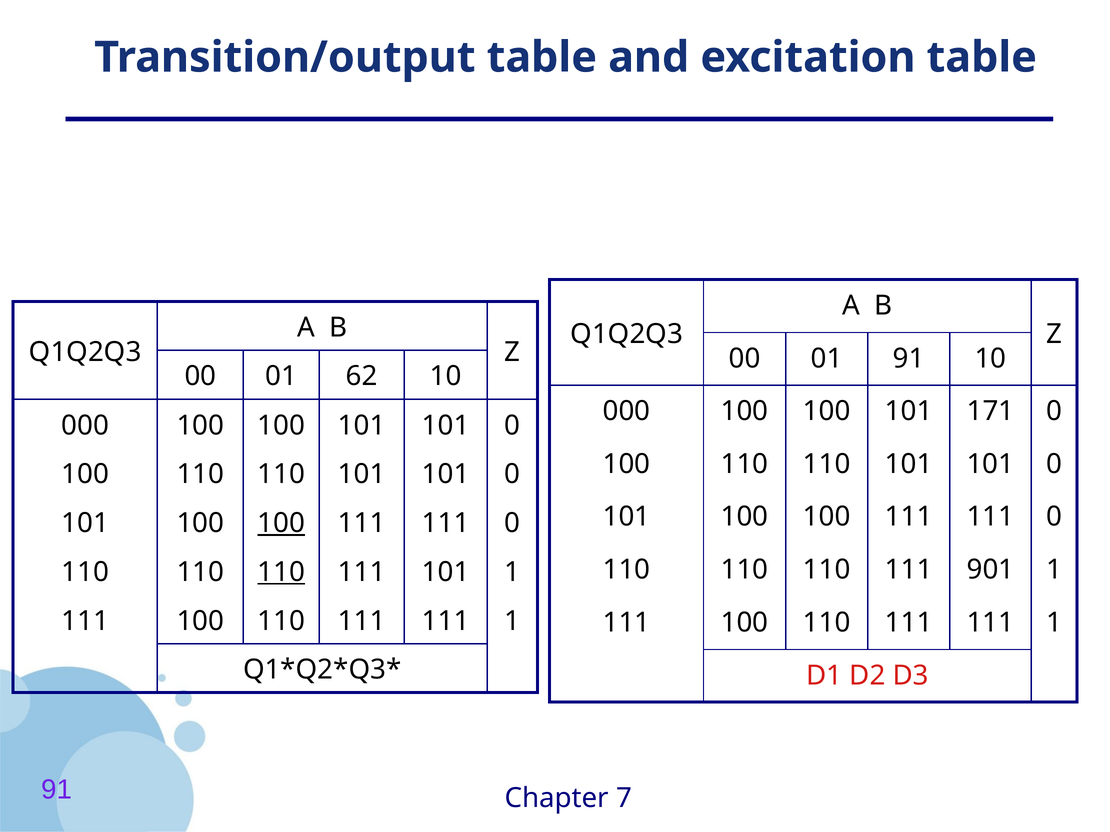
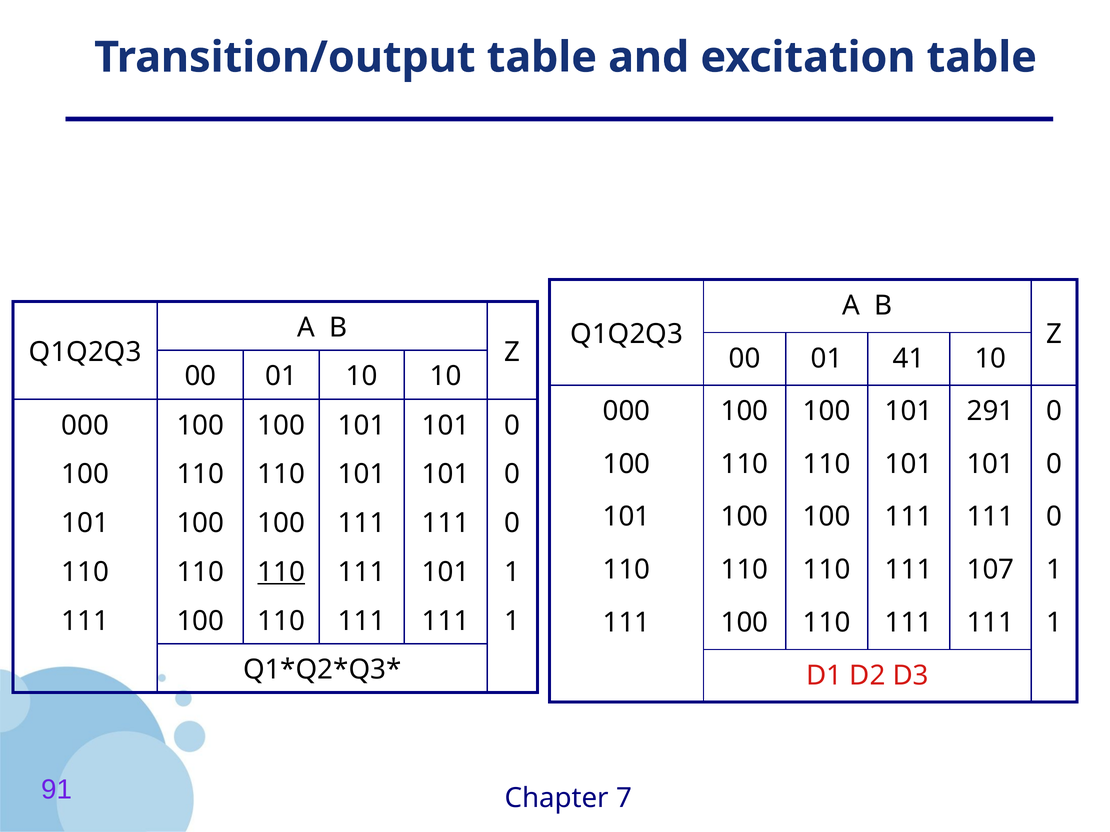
01 91: 91 -> 41
01 62: 62 -> 10
171: 171 -> 291
100 at (281, 523) underline: present -> none
901: 901 -> 107
